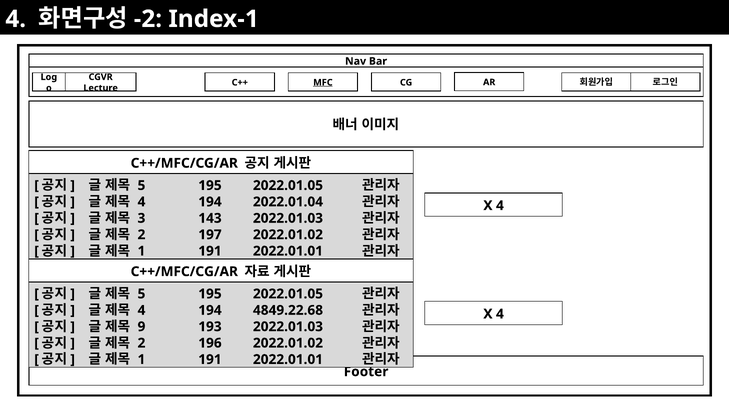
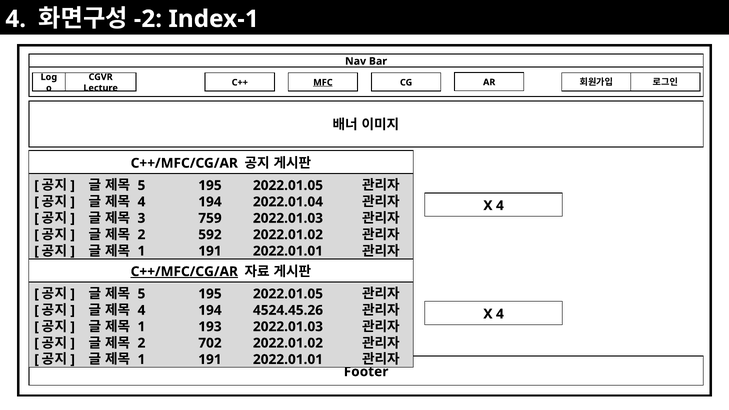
143: 143 -> 759
197: 197 -> 592
C++/MFC/CG/AR at (184, 272) underline: none -> present
4849.22.68: 4849.22.68 -> 4524.45.26
9 at (141, 327): 9 -> 1
196: 196 -> 702
